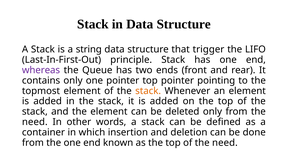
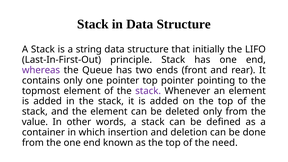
trigger: trigger -> initially
stack at (148, 91) colour: orange -> purple
need at (35, 122): need -> value
